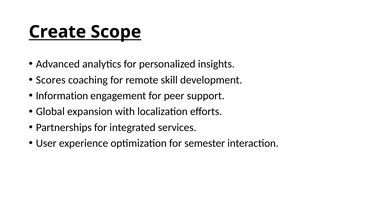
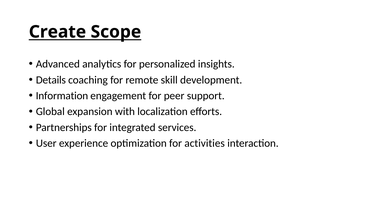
Scores: Scores -> Details
semester: semester -> activities
